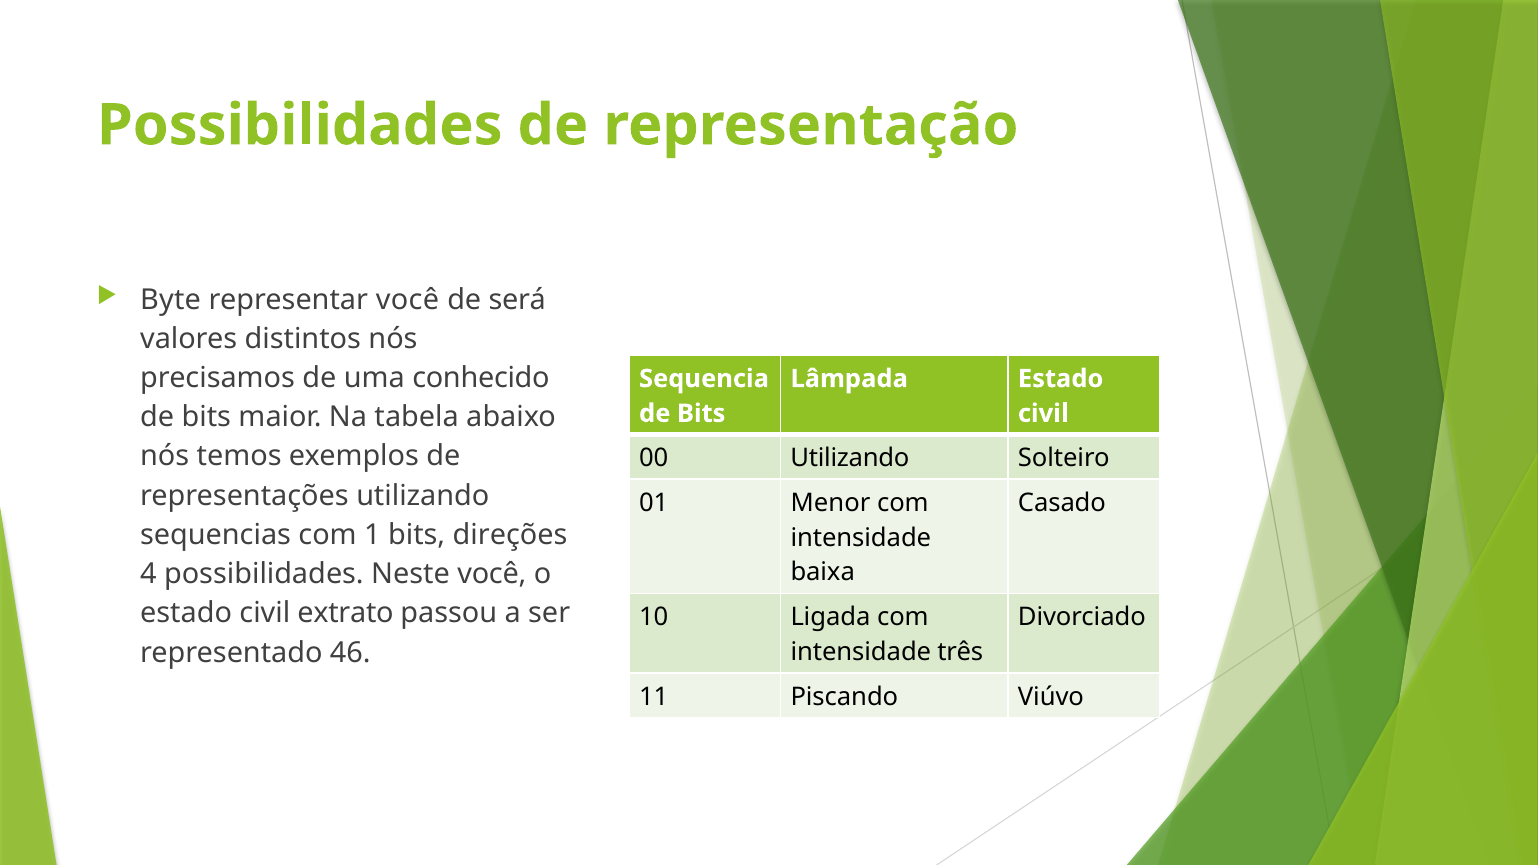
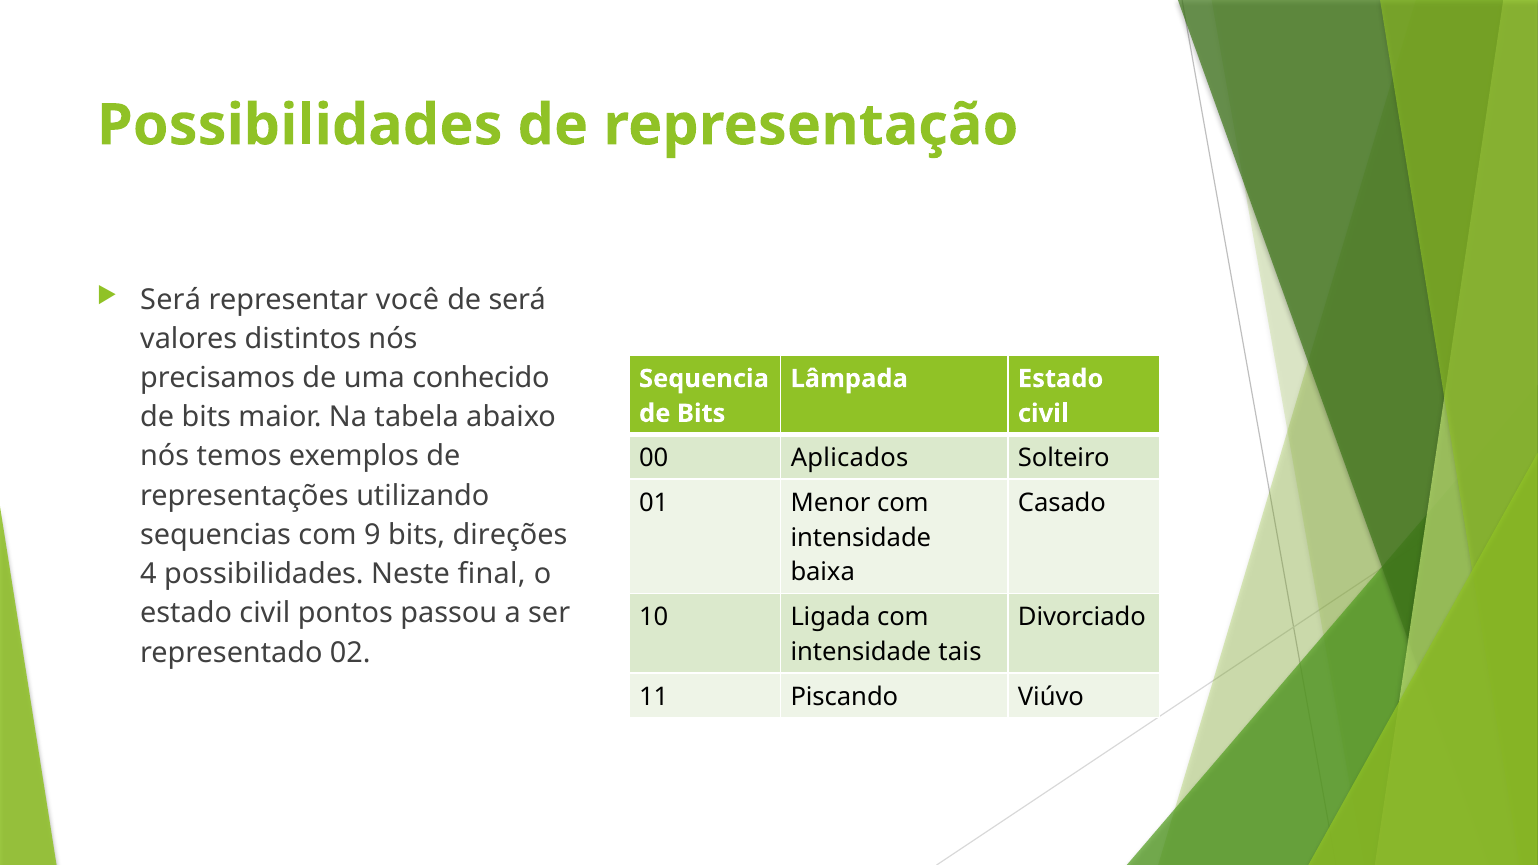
Byte at (171, 300): Byte -> Será
00 Utilizando: Utilizando -> Aplicados
1: 1 -> 9
Neste você: você -> final
extrato: extrato -> pontos
46: 46 -> 02
três: três -> tais
